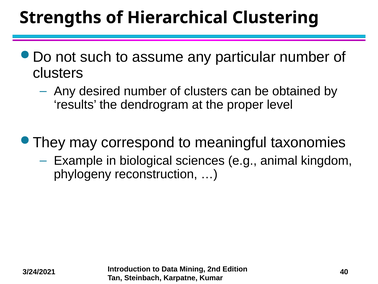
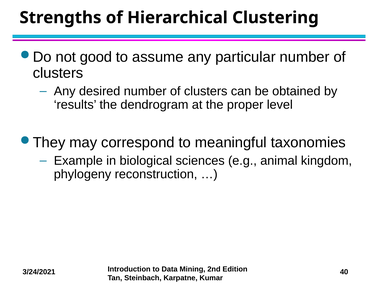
such: such -> good
